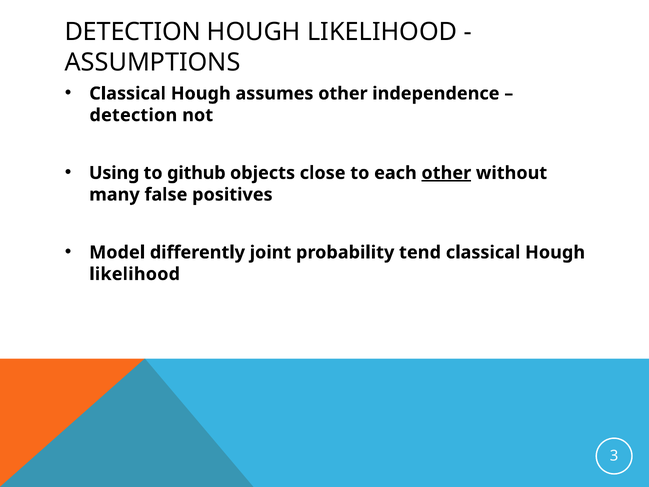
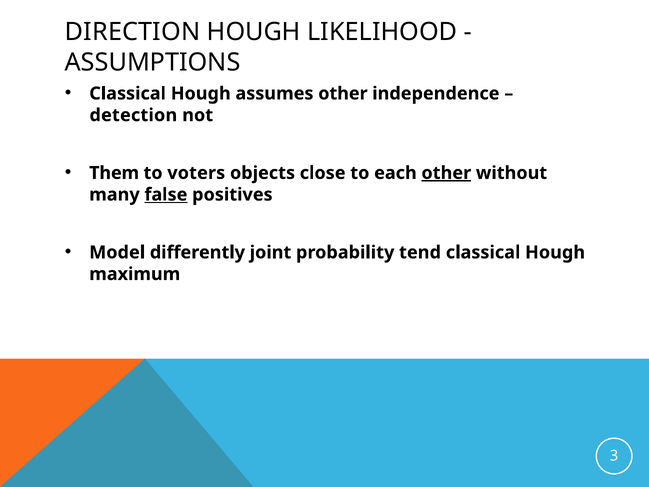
DETECTION at (133, 32): DETECTION -> DIRECTION
Using: Using -> Them
github: github -> voters
false underline: none -> present
likelihood at (135, 274): likelihood -> maximum
